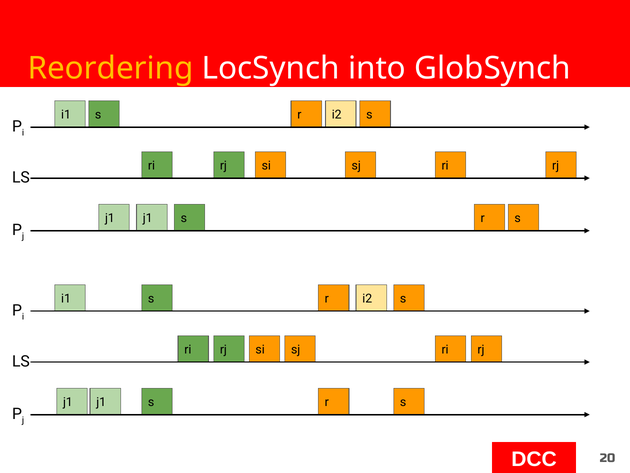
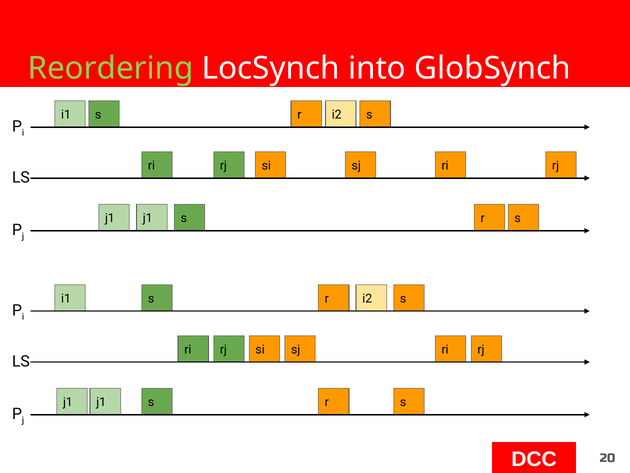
Reordering colour: yellow -> light green
